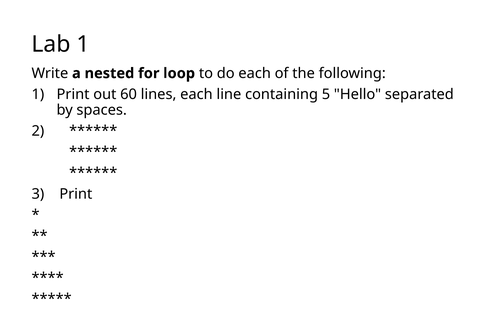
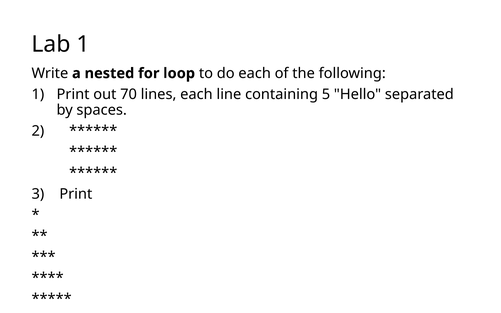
60: 60 -> 70
